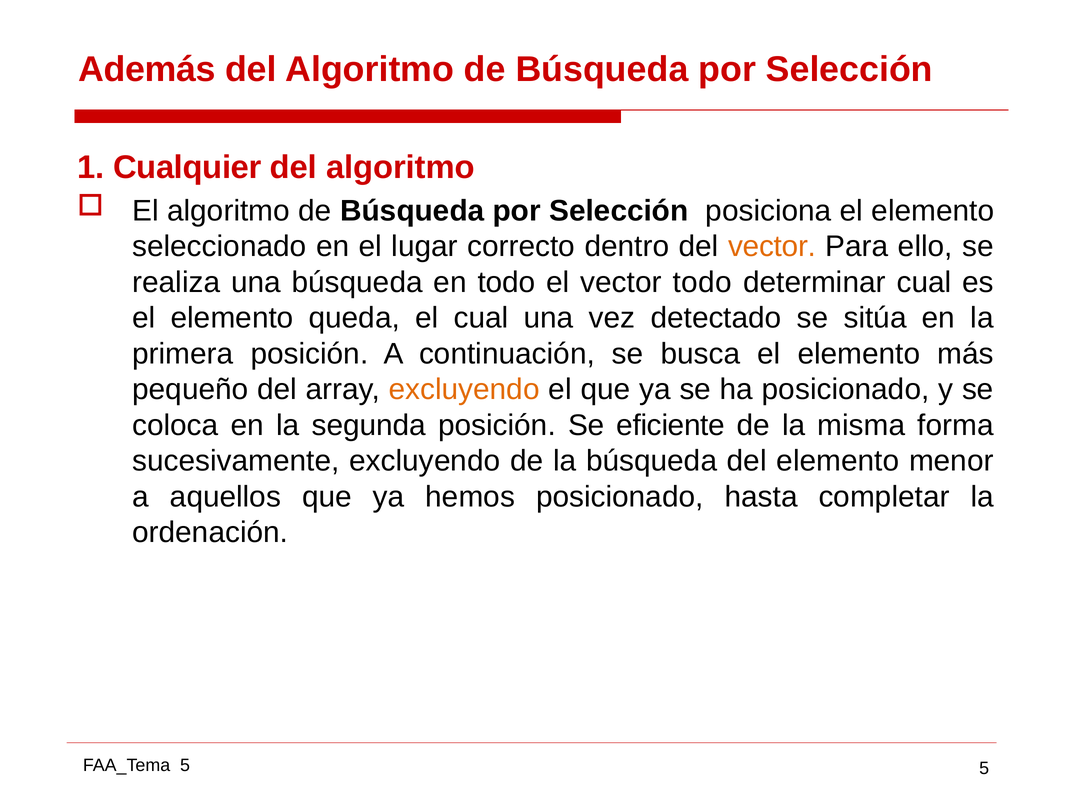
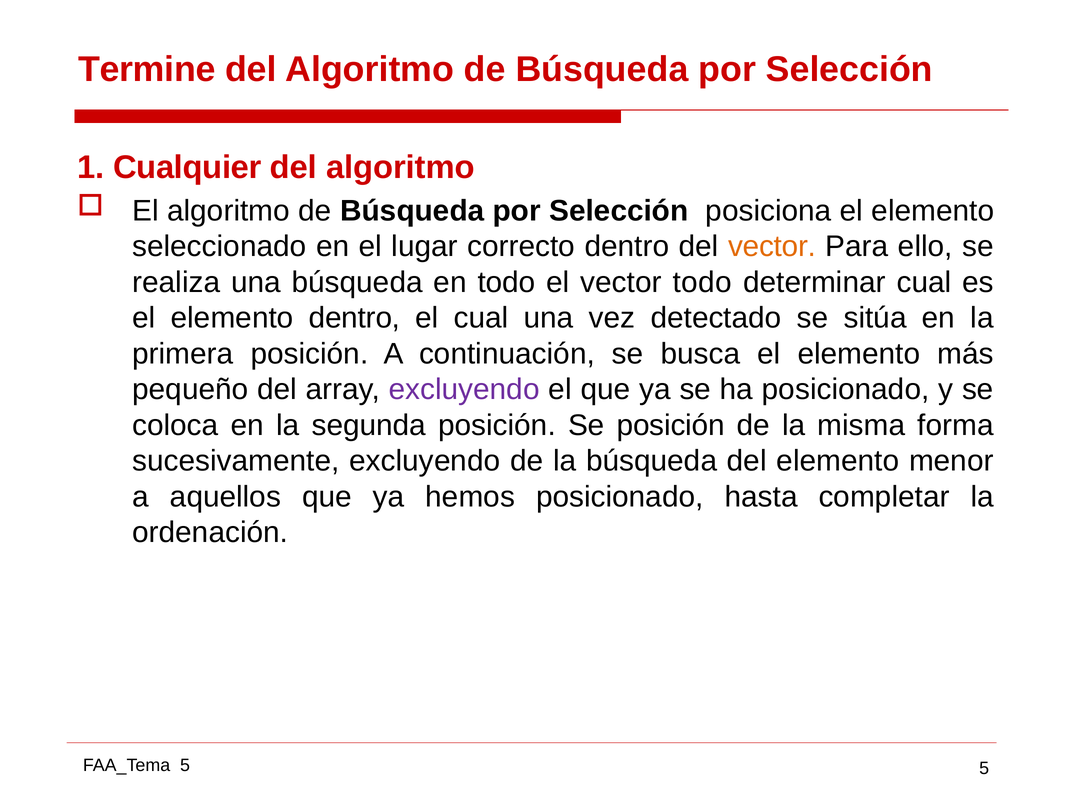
Además: Además -> Termine
elemento queda: queda -> dentro
excluyendo at (464, 390) colour: orange -> purple
Se eficiente: eficiente -> posición
